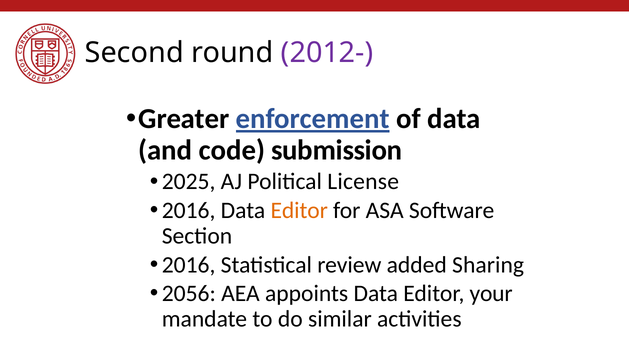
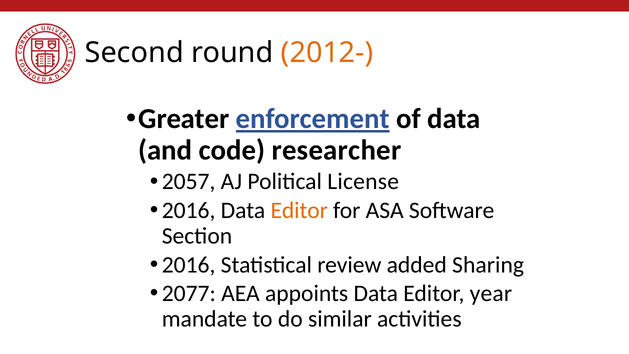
2012- colour: purple -> orange
submission: submission -> researcher
2025: 2025 -> 2057
2056: 2056 -> 2077
your: your -> year
